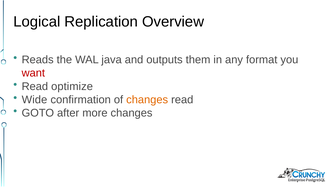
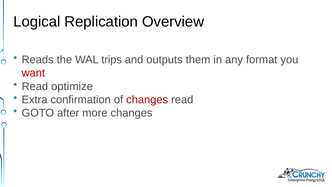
java: java -> trips
Wide: Wide -> Extra
changes at (147, 100) colour: orange -> red
